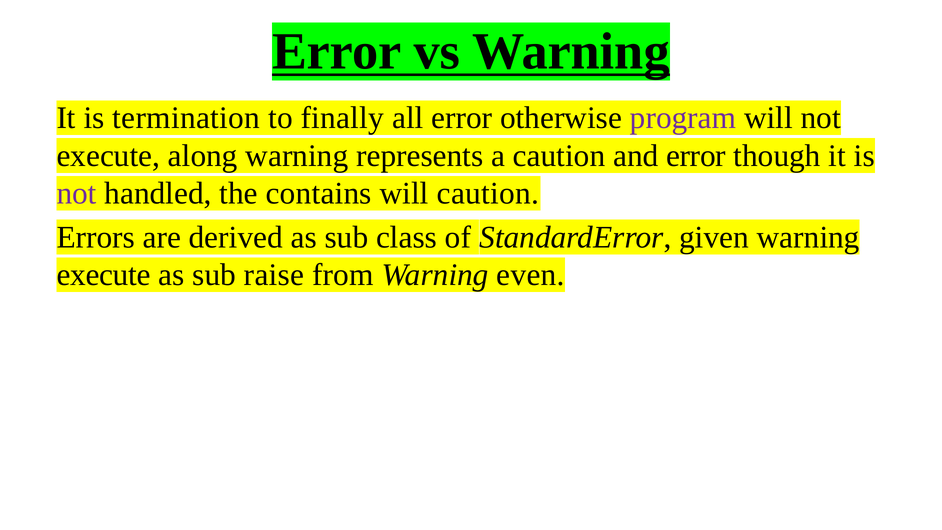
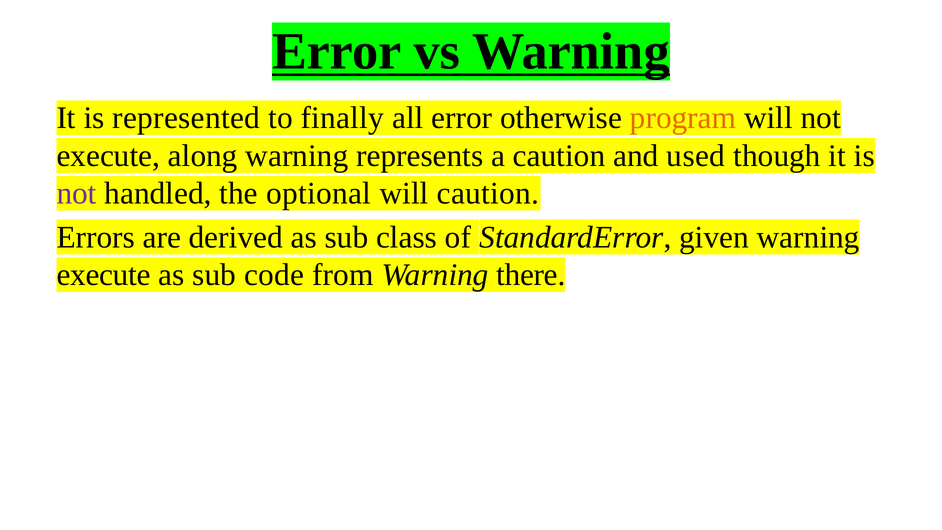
termination: termination -> represented
program colour: purple -> orange
and error: error -> used
contains: contains -> optional
raise: raise -> code
even: even -> there
